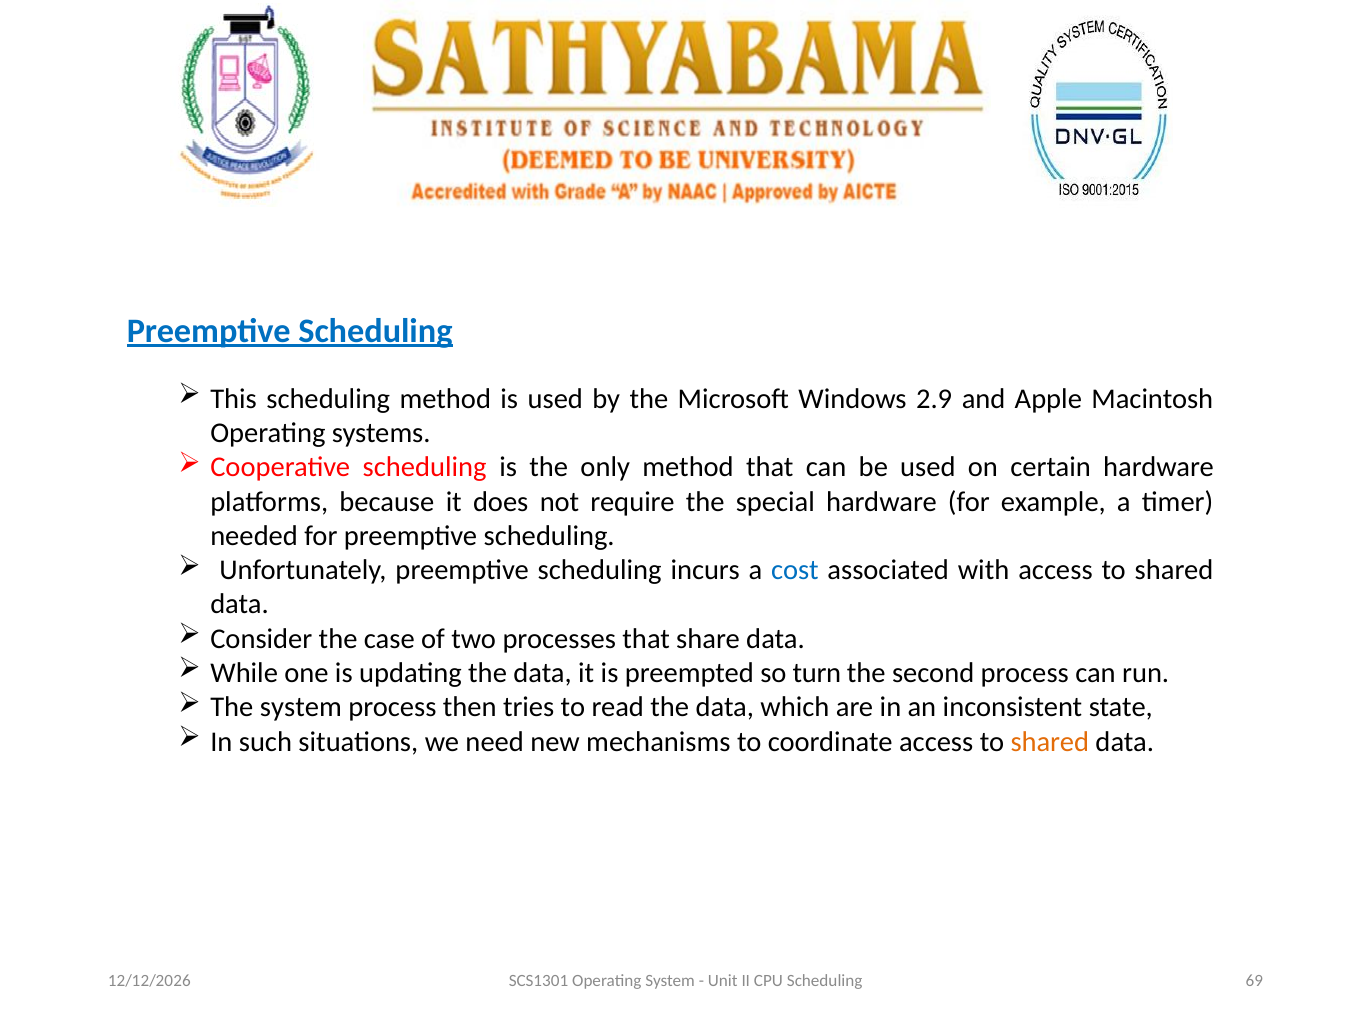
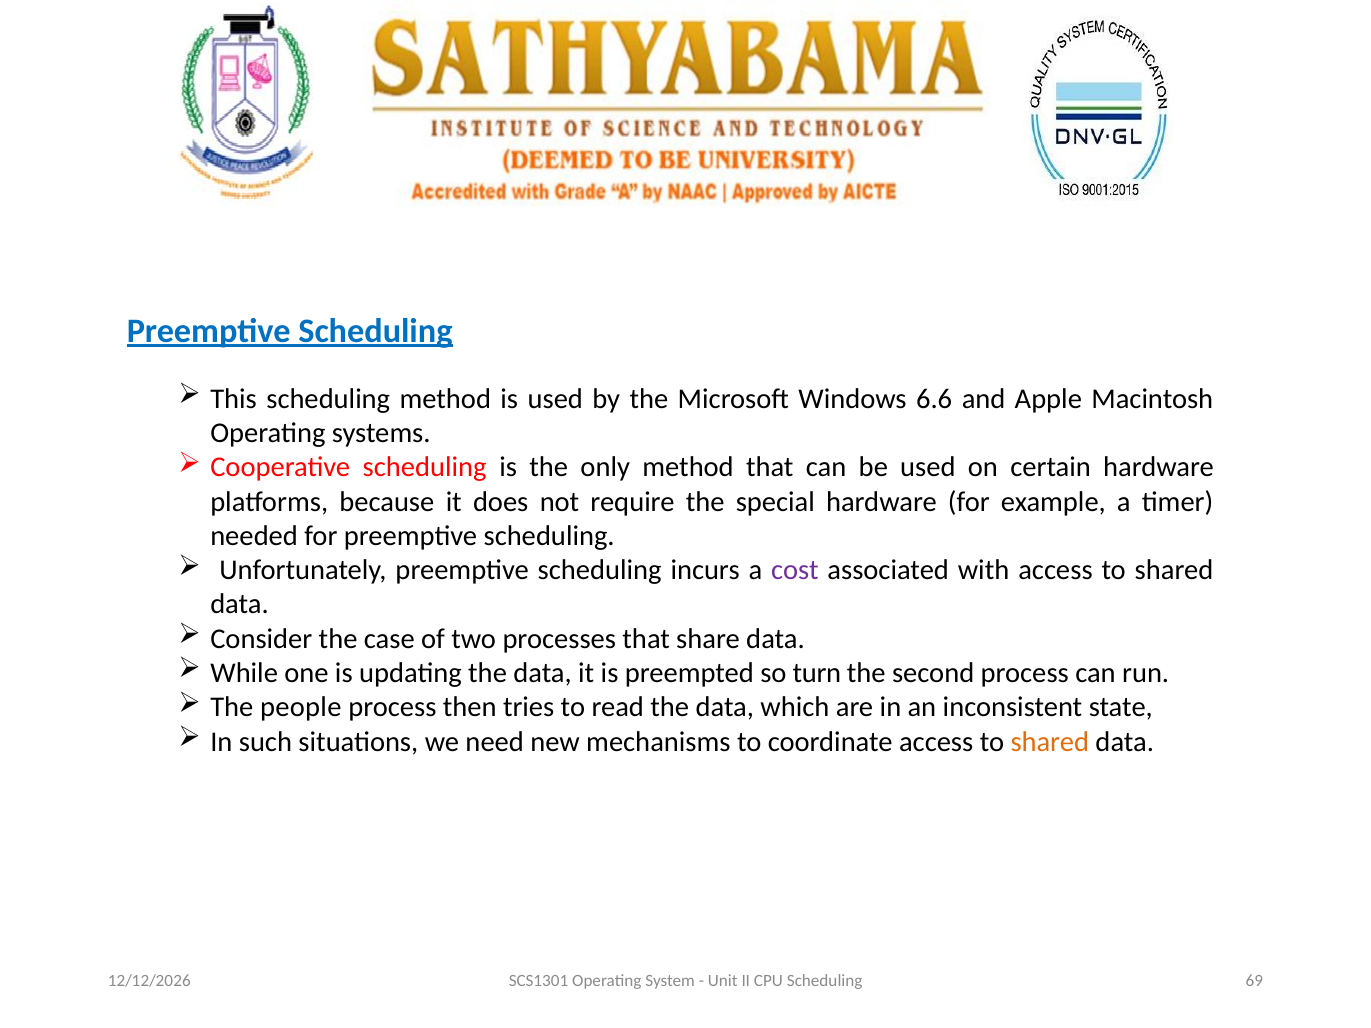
2.9: 2.9 -> 6.6
cost colour: blue -> purple
The system: system -> people
